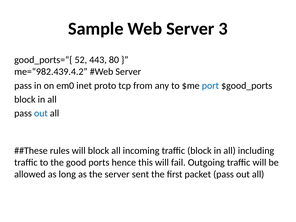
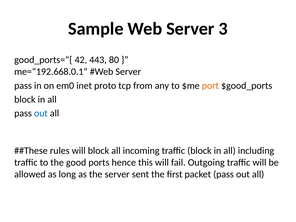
52: 52 -> 42
me=“982.439.4.2: me=“982.439.4.2 -> me=“192.668.0.1
port colour: blue -> orange
